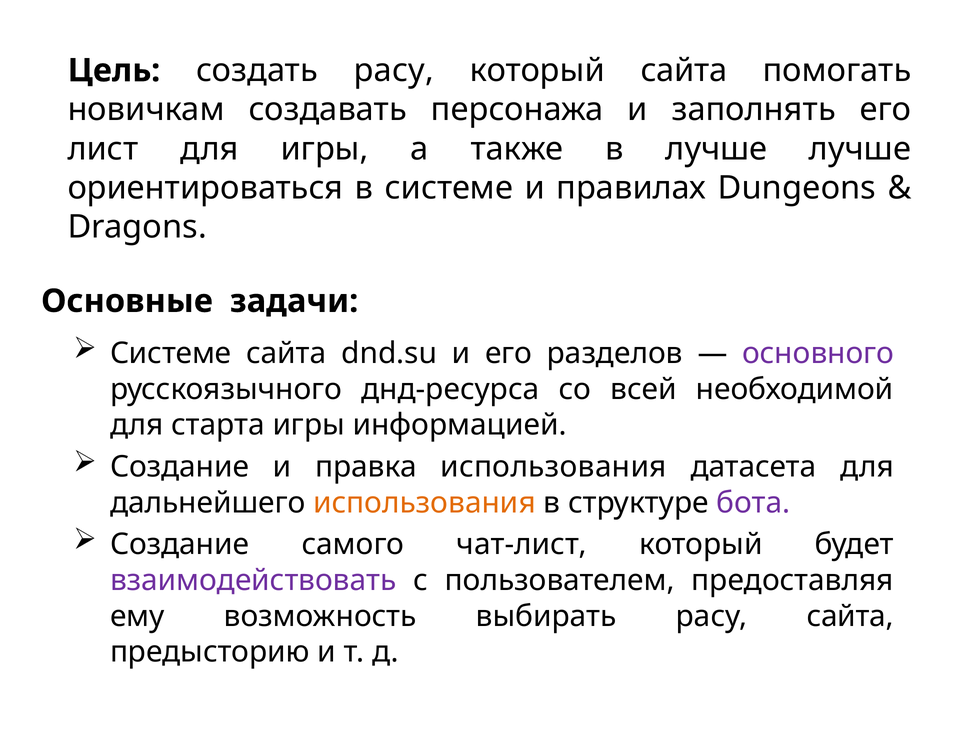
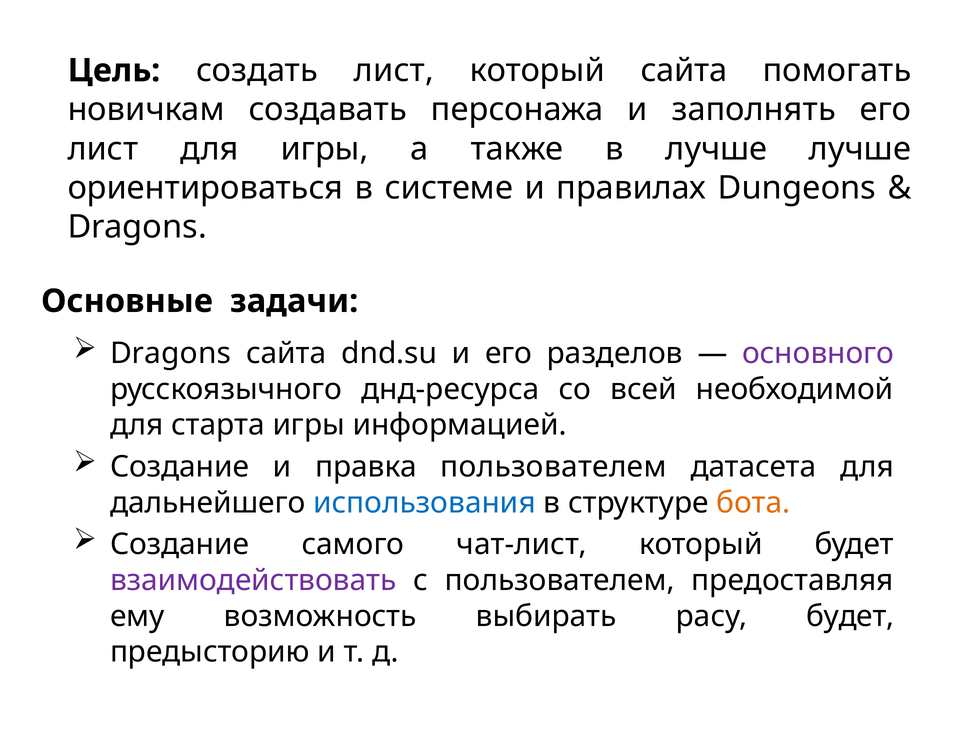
создать расу: расу -> лист
Системе at (171, 353): Системе -> Dragons
правка использования: использования -> пользователем
использования at (424, 503) colour: orange -> blue
бота colour: purple -> orange
расу сайта: сайта -> будет
